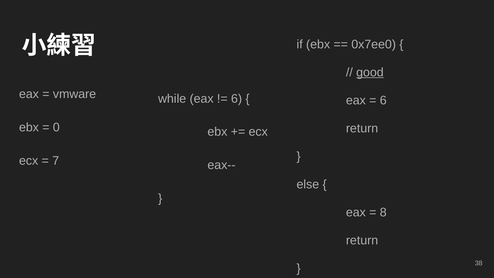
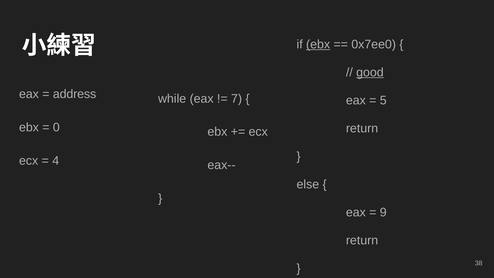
ebx at (318, 44) underline: none -> present
vmware: vmware -> address
6 at (237, 99): 6 -> 7
6 at (383, 100): 6 -> 5
7: 7 -> 4
8: 8 -> 9
